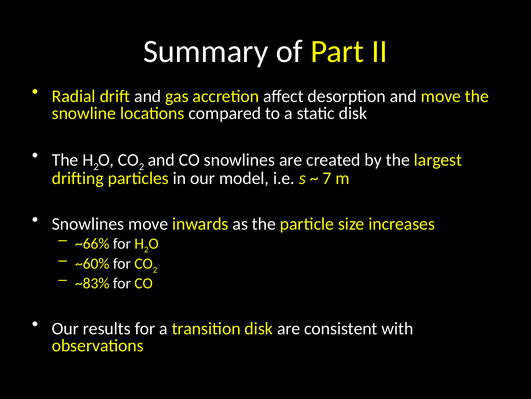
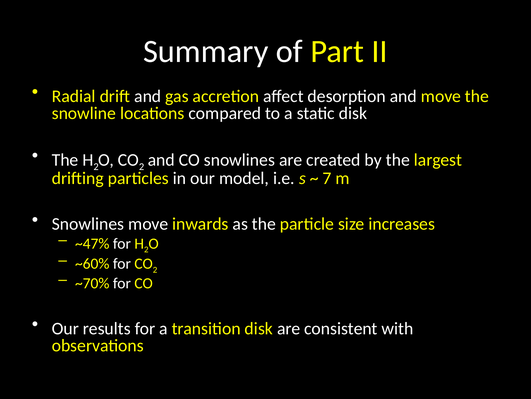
~66%: ~66% -> ~47%
~83%: ~83% -> ~70%
